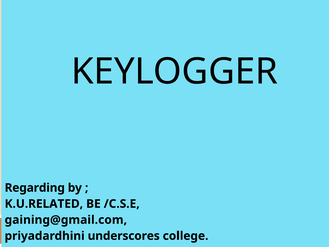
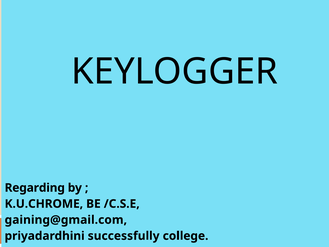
K.U.RELATED: K.U.RELATED -> K.U.CHROME
underscores: underscores -> successfully
